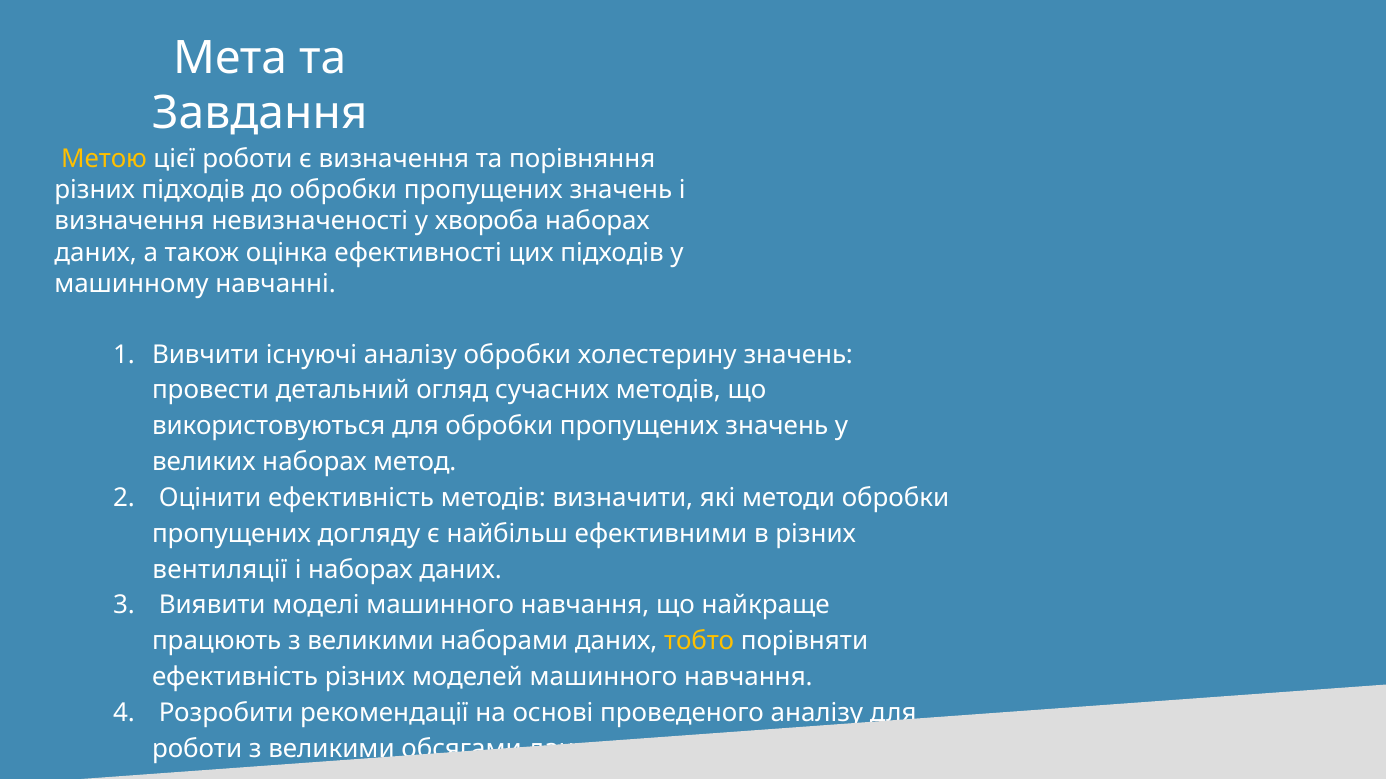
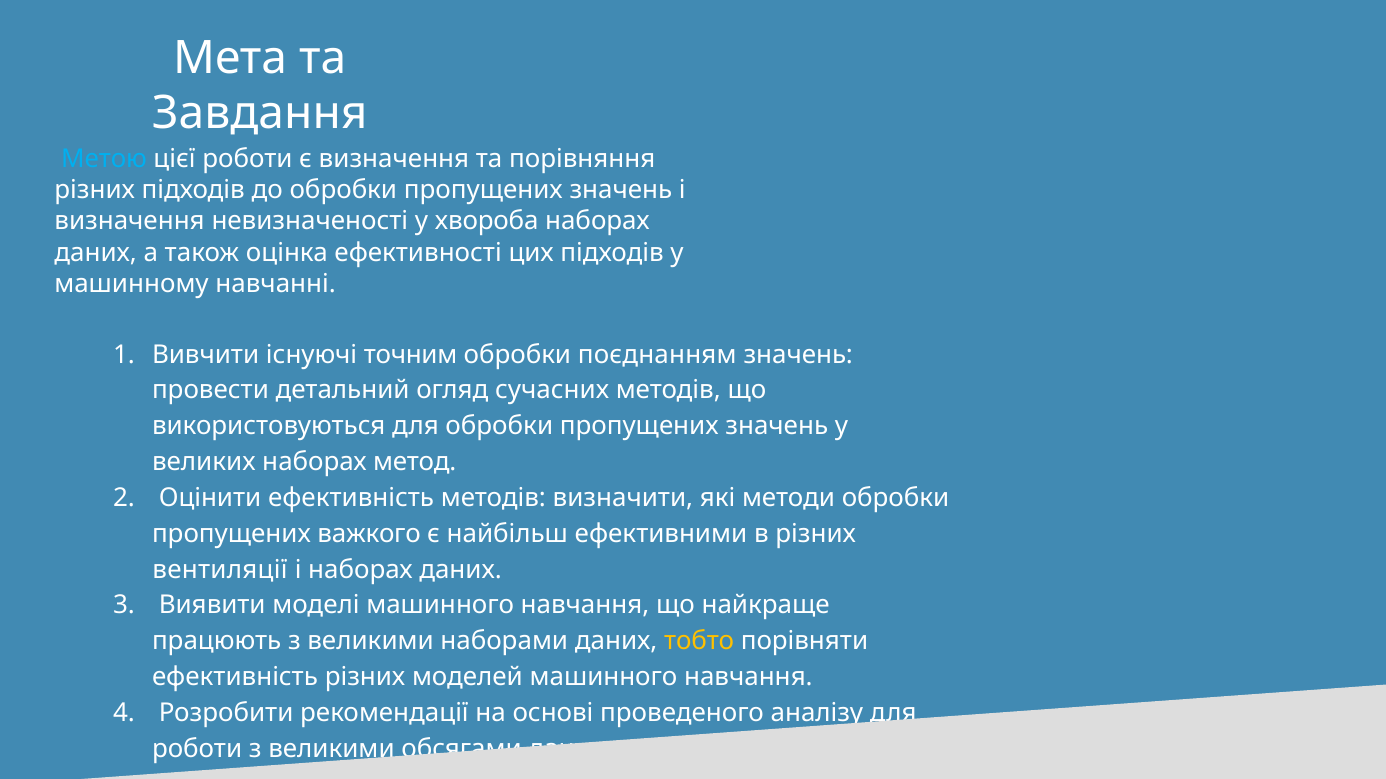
Метою colour: yellow -> light blue
існуючі аналізу: аналізу -> точним
холестерину: холестерину -> поєднанням
догляду: догляду -> важкого
